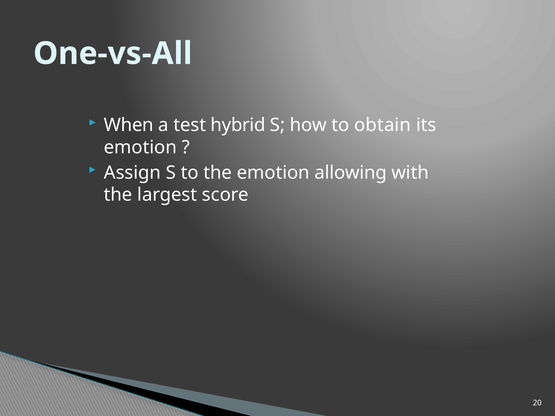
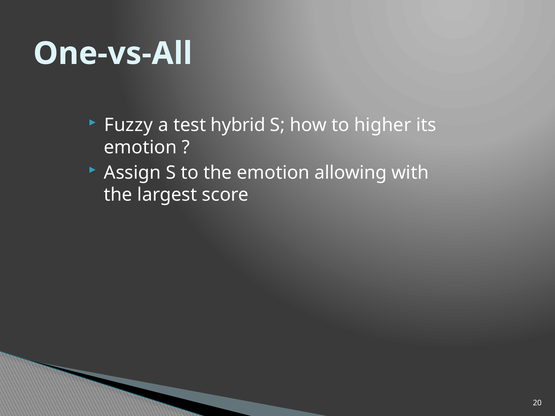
When: When -> Fuzzy
obtain: obtain -> higher
